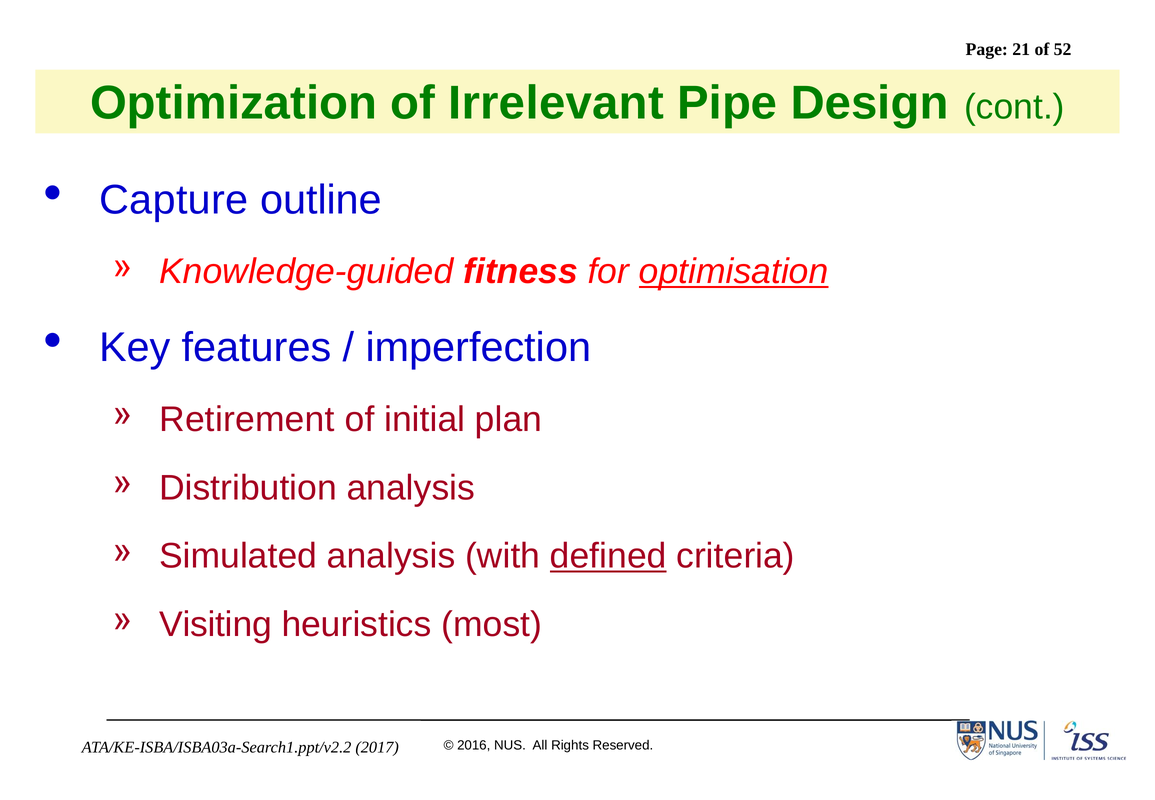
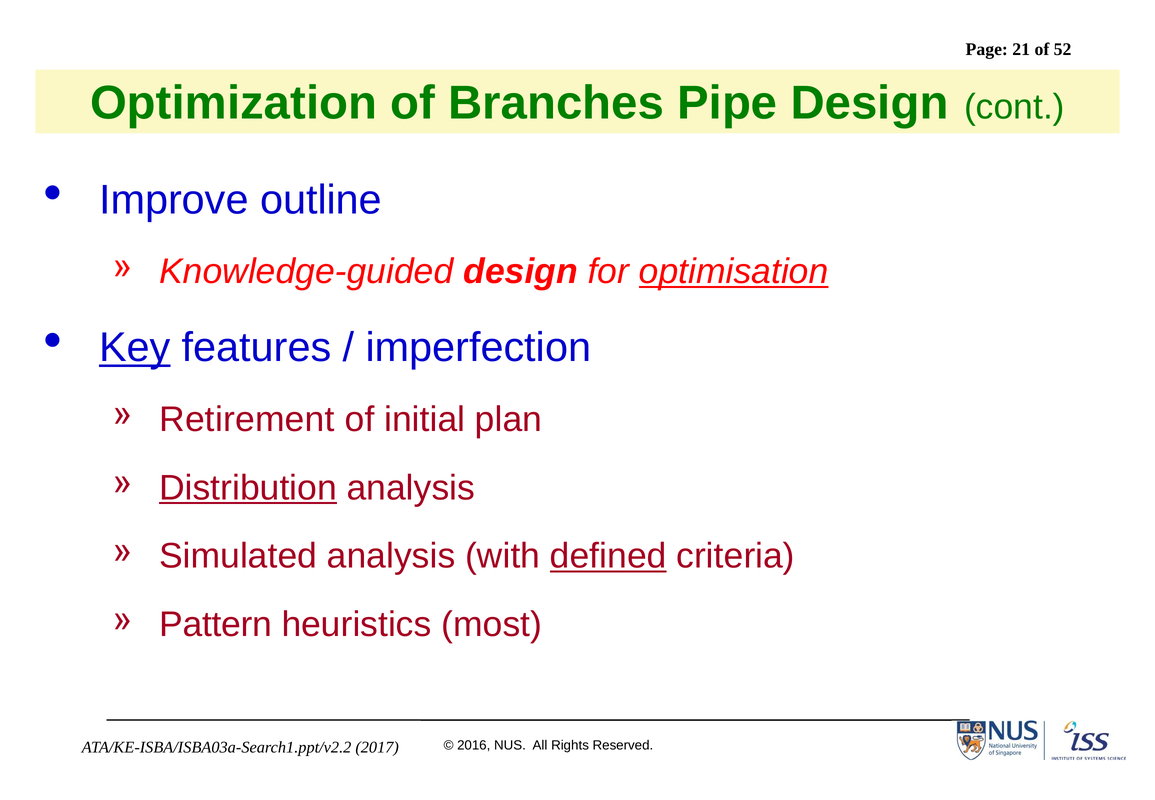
Irrelevant: Irrelevant -> Branches
Capture: Capture -> Improve
Knowledge-guided fitness: fitness -> design
Key underline: none -> present
Distribution underline: none -> present
Visiting: Visiting -> Pattern
